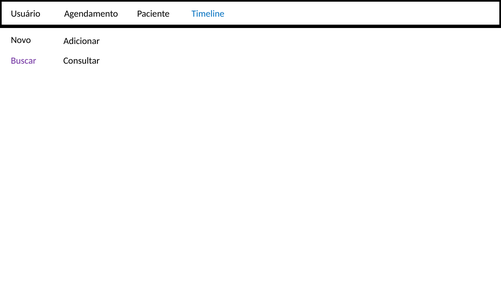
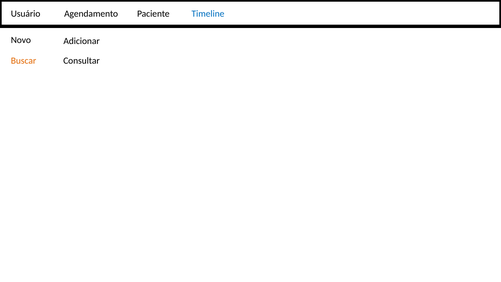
Buscar colour: purple -> orange
